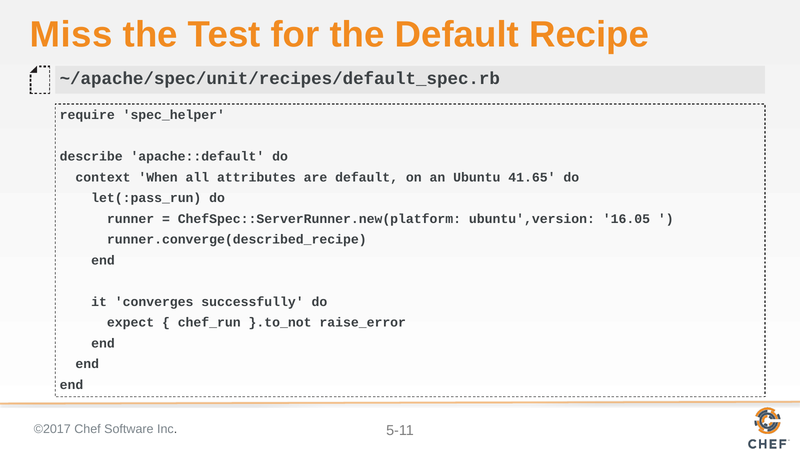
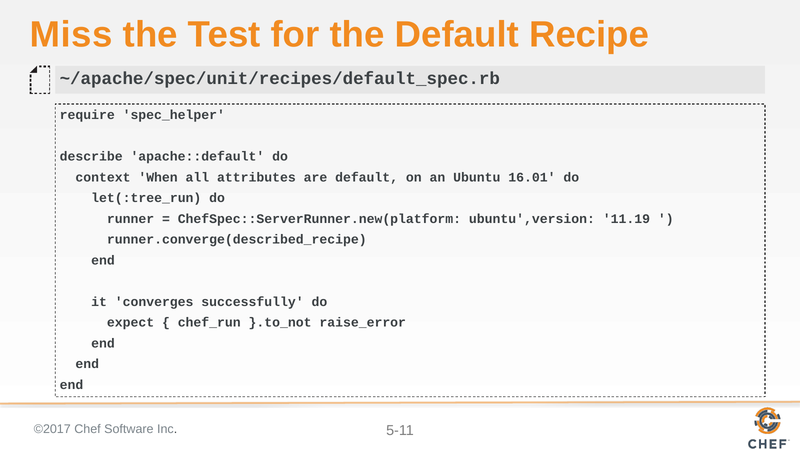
41.65: 41.65 -> 16.01
let(:pass_run: let(:pass_run -> let(:tree_run
16.05: 16.05 -> 11.19
